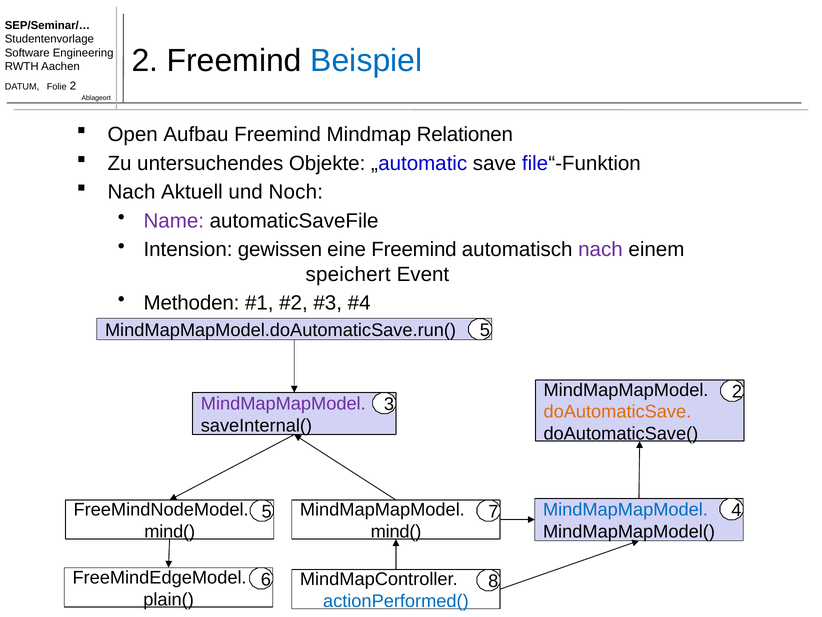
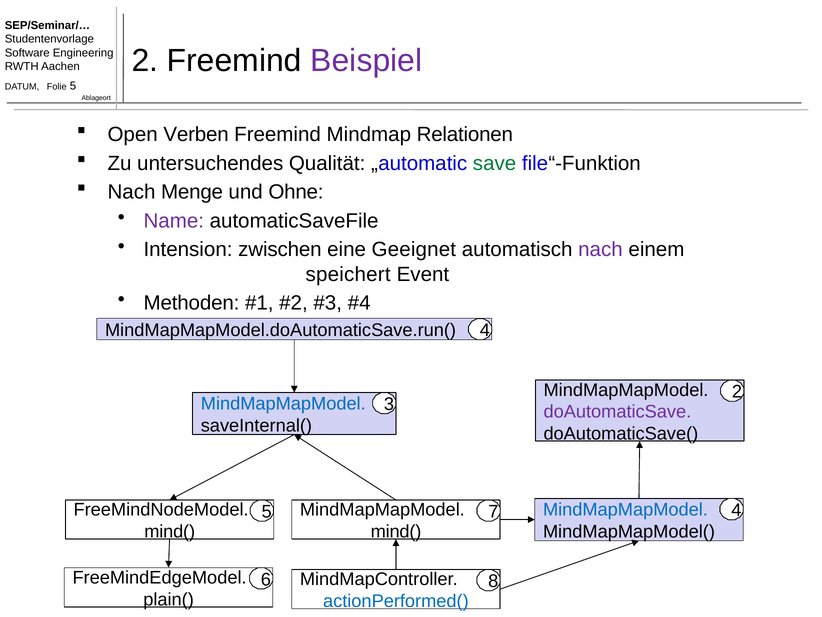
Beispiel colour: blue -> purple
2 at (73, 86): 2 -> 5
Aufbau: Aufbau -> Verben
Objekte: Objekte -> Qualität
save colour: black -> green
Aktuell: Aktuell -> Menge
Noch: Noch -> Ohne
gewissen: gewissen -> zwischen
eine Freemind: Freemind -> Geeignet
MindMapMapModel.doAutomaticSave.run( 5: 5 -> 4
MindMapMapModel at (283, 404) colour: purple -> blue
doAutomaticSave colour: orange -> purple
